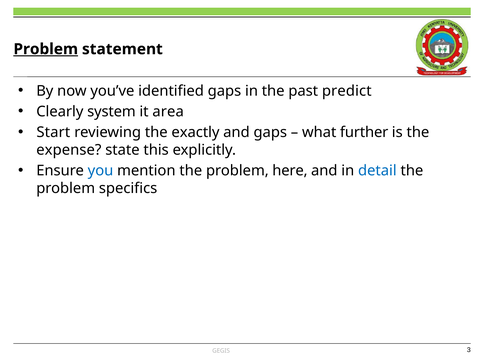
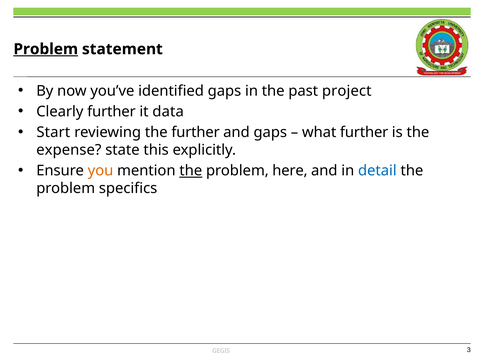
predict: predict -> project
Clearly system: system -> further
area: area -> data
the exactly: exactly -> further
you colour: blue -> orange
the at (191, 171) underline: none -> present
